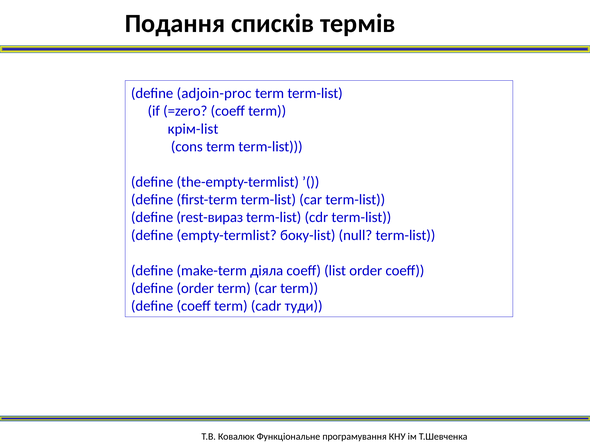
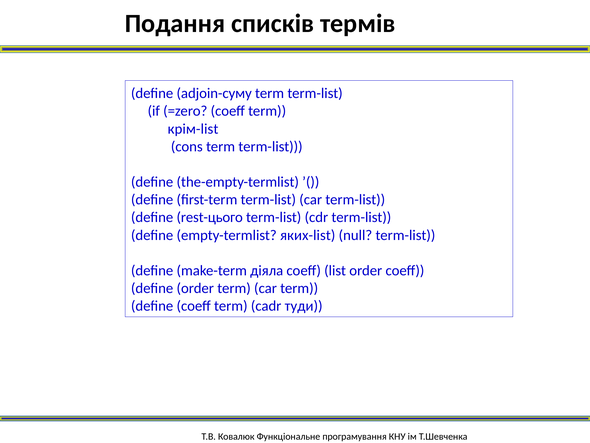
adjoin-proc: adjoin-proc -> adjoin-суму
rest-вираз: rest-вираз -> rest-цього
боку-list: боку-list -> яких-list
